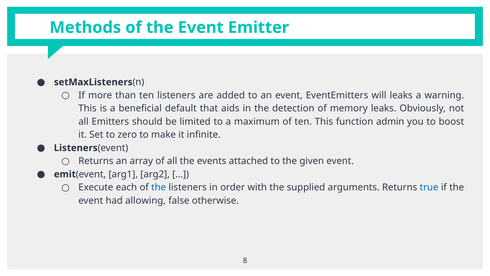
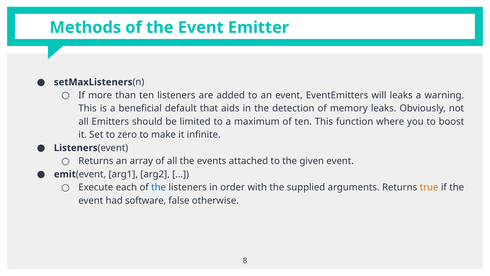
admin: admin -> where
true colour: blue -> orange
allowing: allowing -> software
